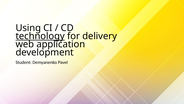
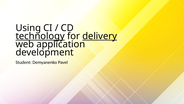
delivery underline: none -> present
